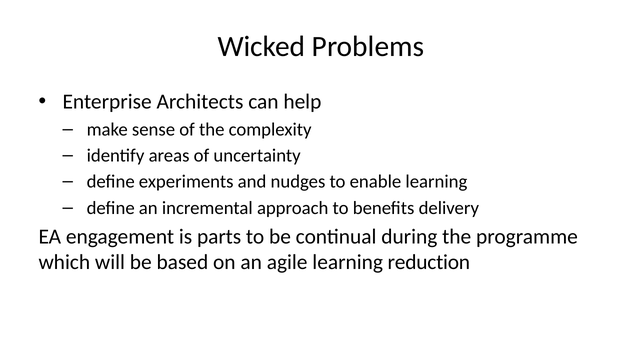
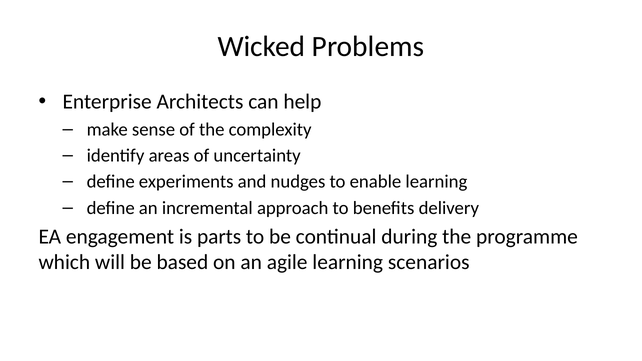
reduction: reduction -> scenarios
